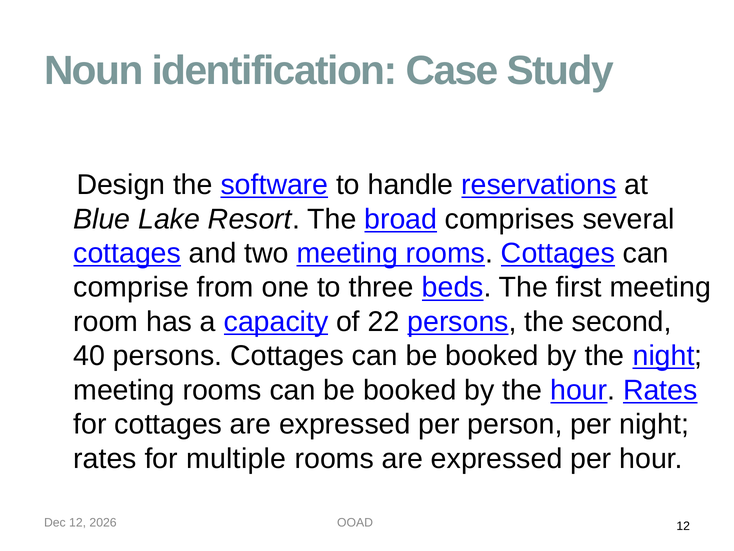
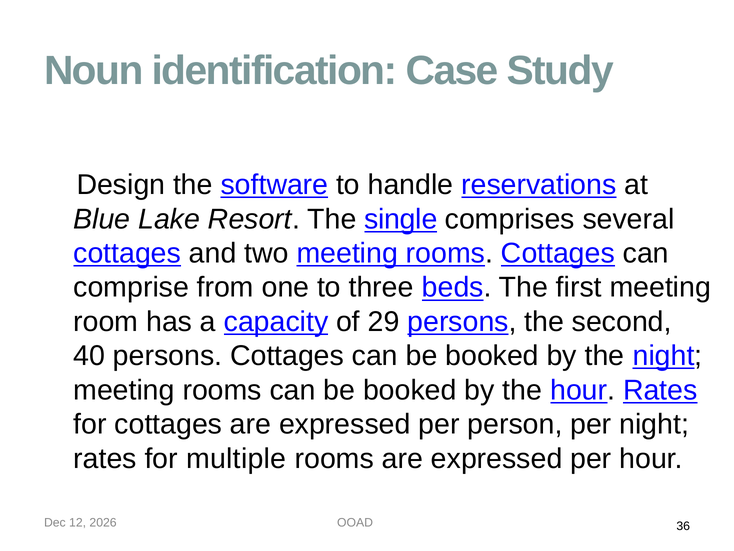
broad: broad -> single
22: 22 -> 29
OOAD 12: 12 -> 36
